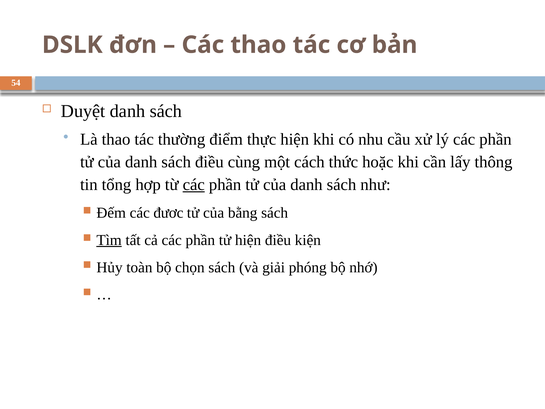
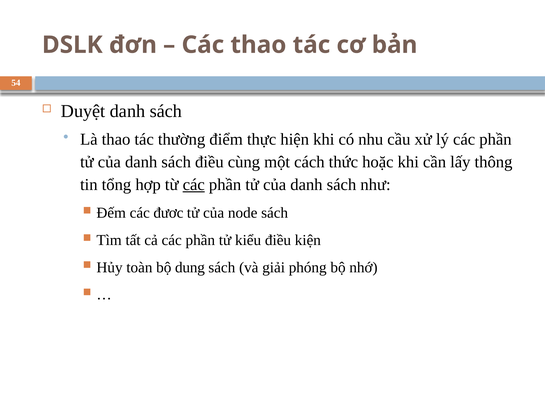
bằng: bằng -> node
Tìm underline: present -> none
tử hiện: hiện -> kiểu
chọn: chọn -> dung
